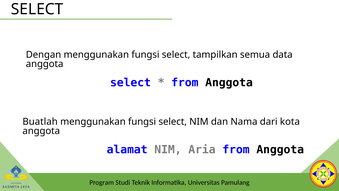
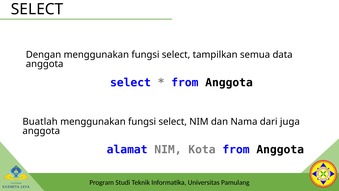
kota: kota -> juga
Aria: Aria -> Kota
